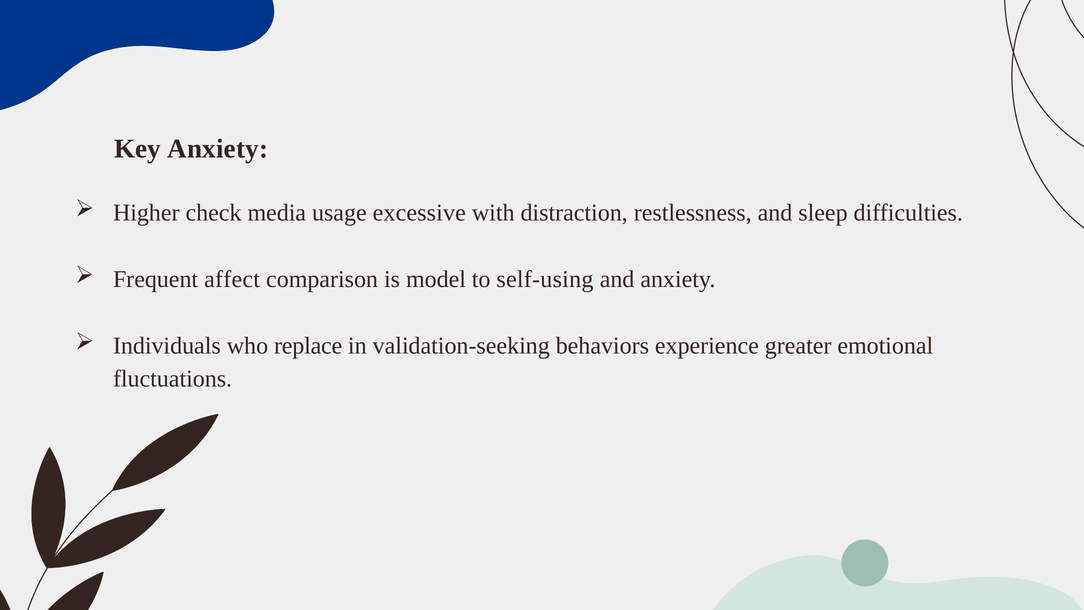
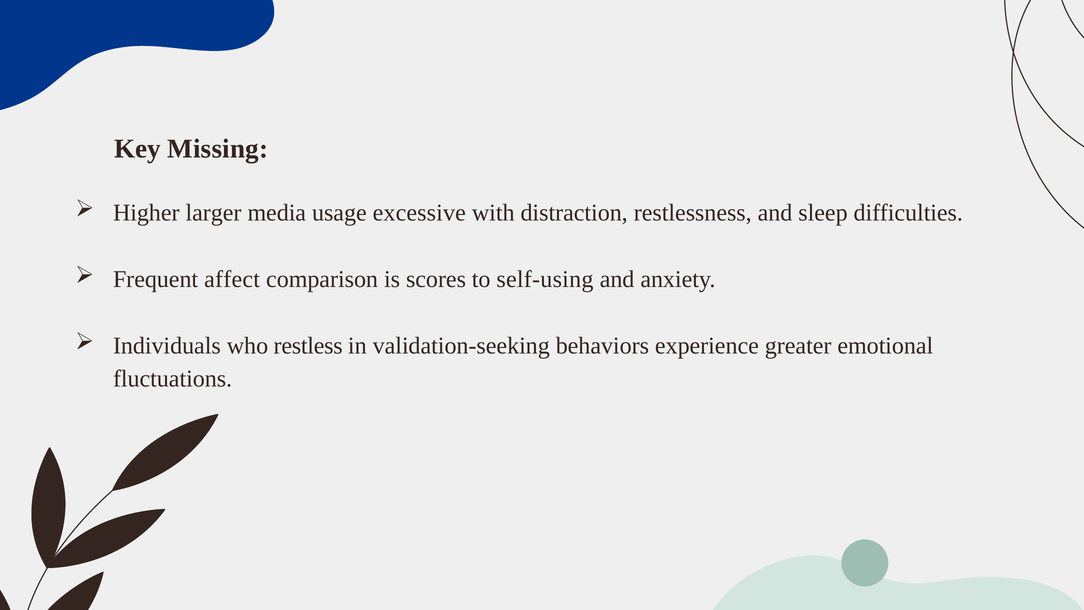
Key Anxiety: Anxiety -> Missing
check: check -> larger
model: model -> scores
replace: replace -> restless
